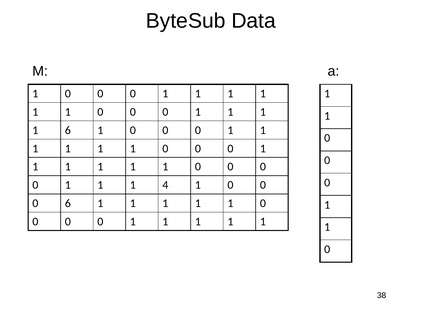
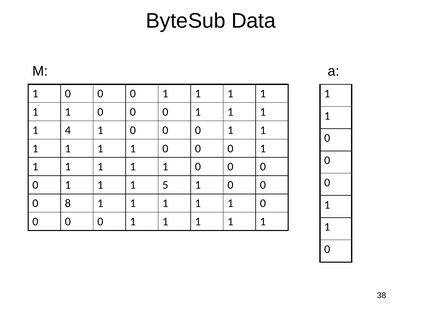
1 6: 6 -> 4
4: 4 -> 5
0 6: 6 -> 8
